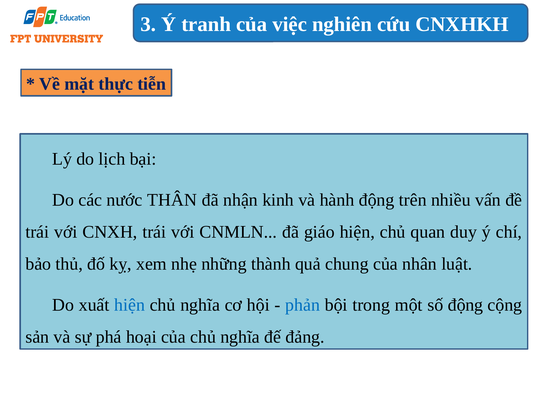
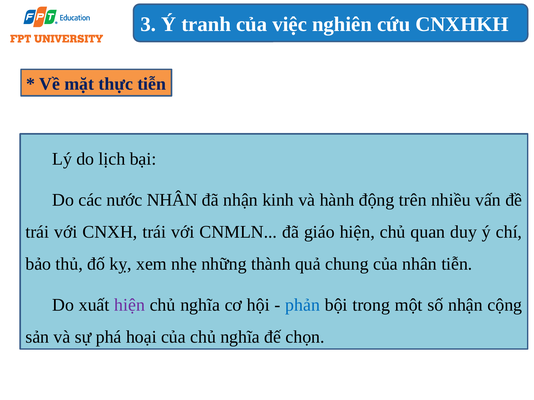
nước THÂN: THÂN -> NHÂN
nhân luật: luật -> tiễn
hiện at (130, 305) colour: blue -> purple
số động: động -> nhận
đảng: đảng -> chọn
